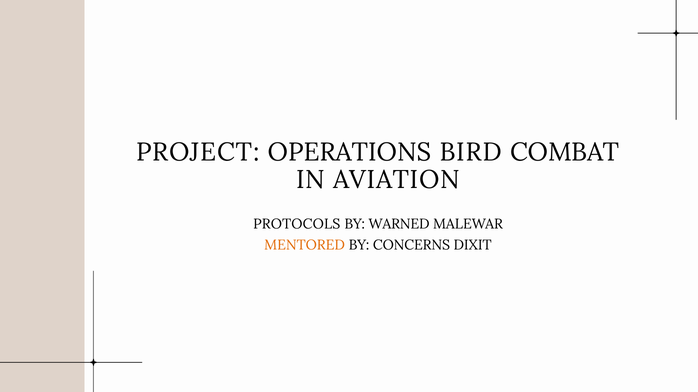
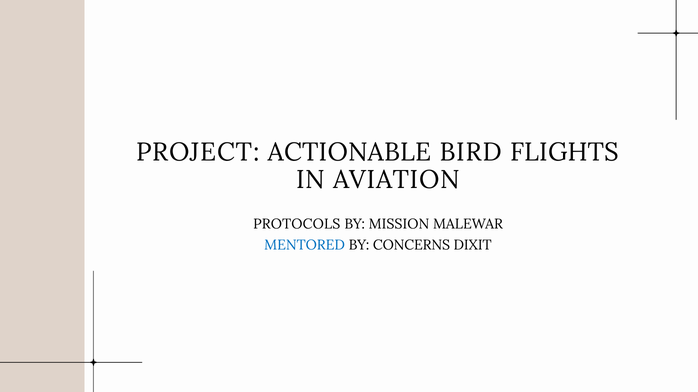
OPERATIONS: OPERATIONS -> ACTIONABLE
COMBAT: COMBAT -> FLIGHTS
WARNED: WARNED -> MISSION
MENTORED colour: orange -> blue
